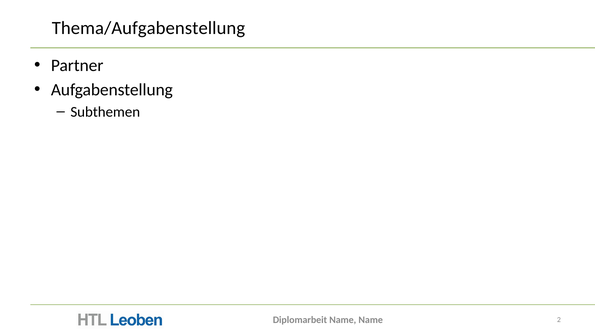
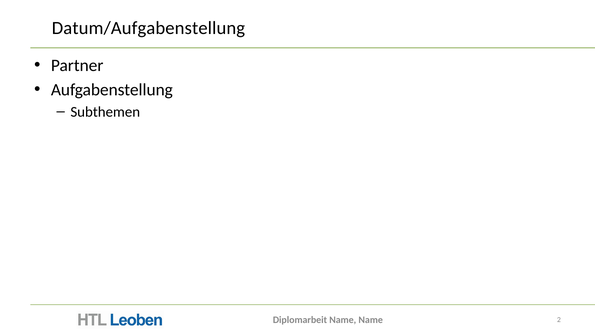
Thema/Aufgabenstellung: Thema/Aufgabenstellung -> Datum/Aufgabenstellung
